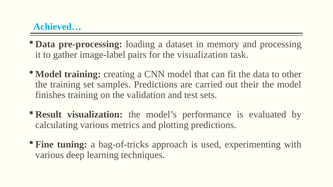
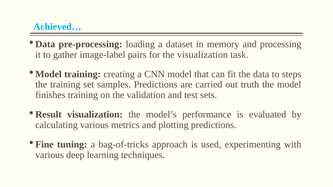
other: other -> steps
their: their -> truth
